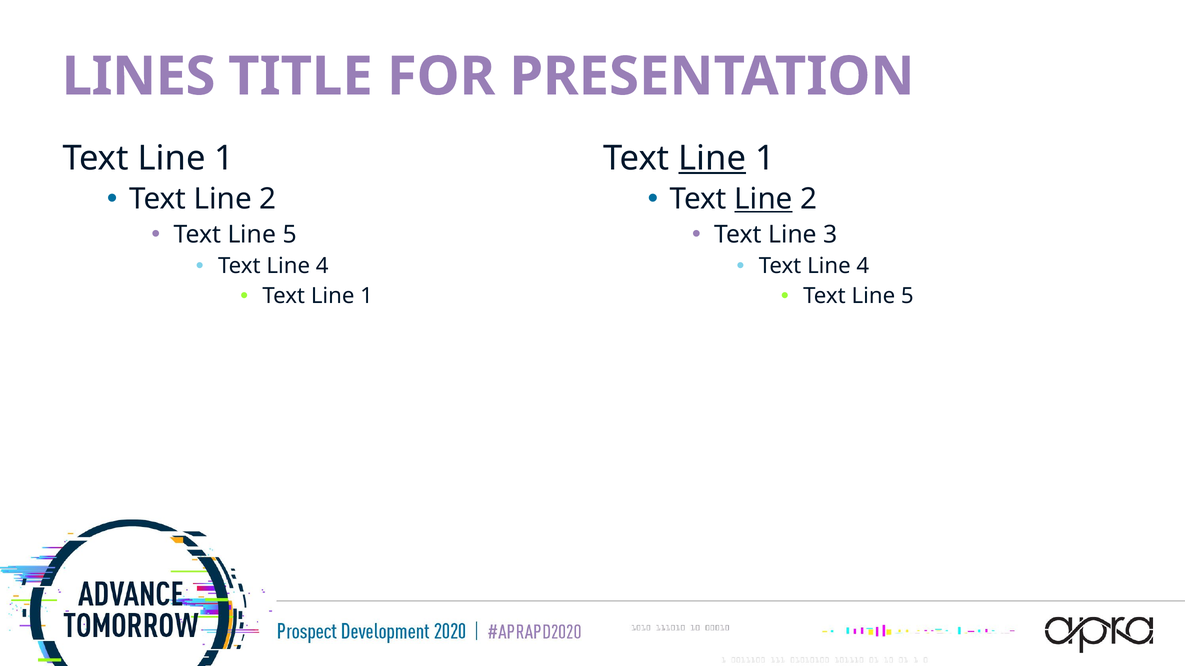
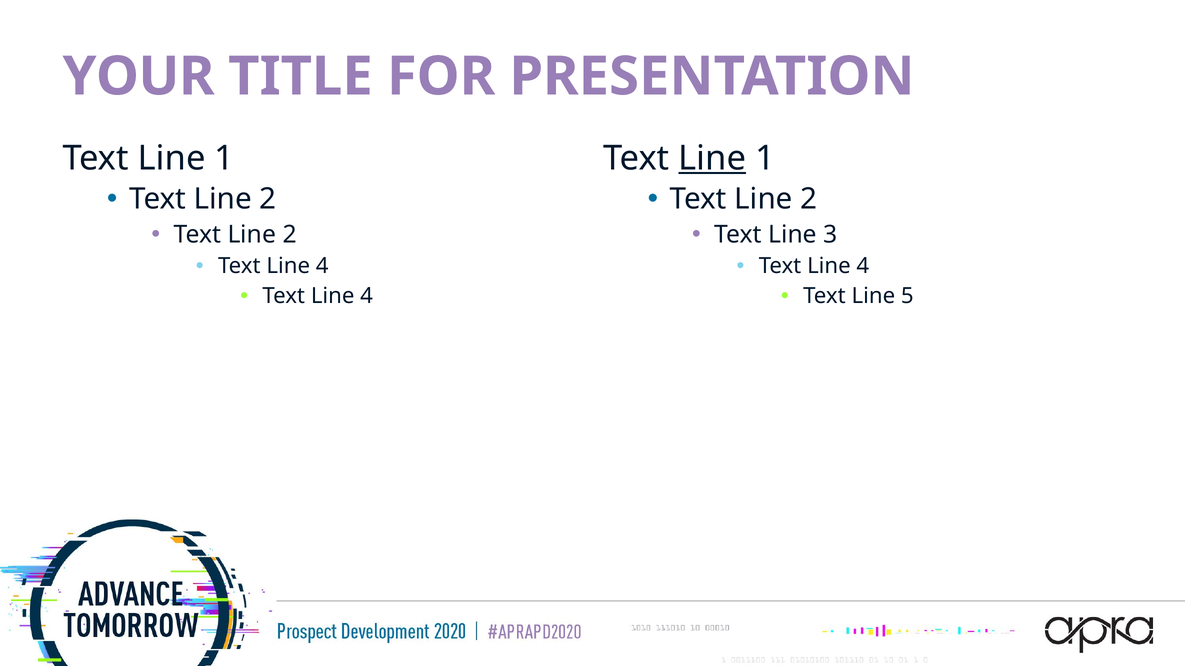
LINES: LINES -> YOUR
Line at (764, 199) underline: present -> none
5 at (290, 235): 5 -> 2
1 at (367, 296): 1 -> 4
